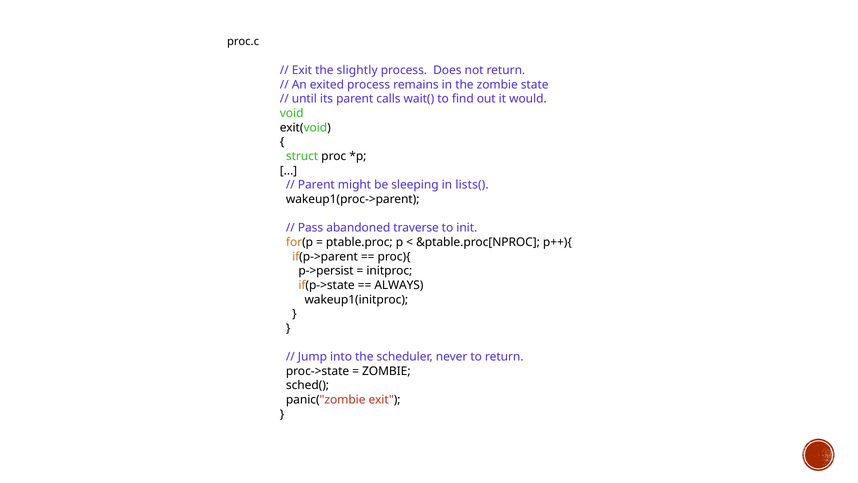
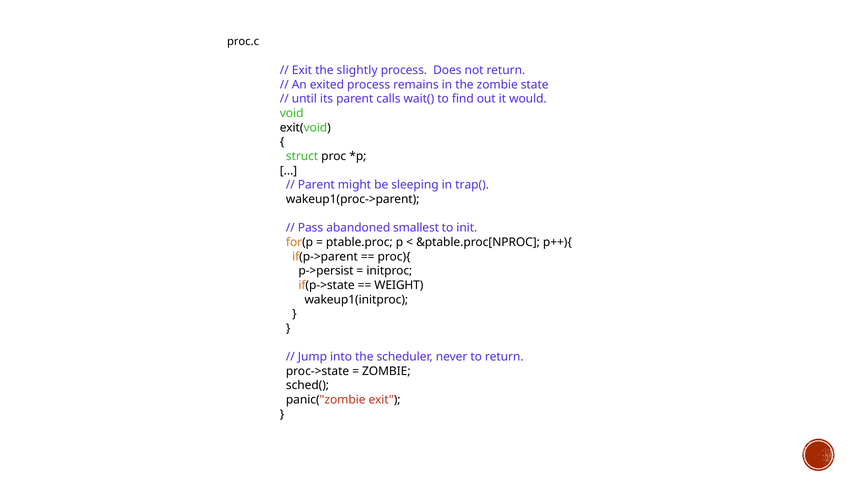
lists(: lists( -> trap(
traverse: traverse -> smallest
ALWAYS: ALWAYS -> WEIGHT
